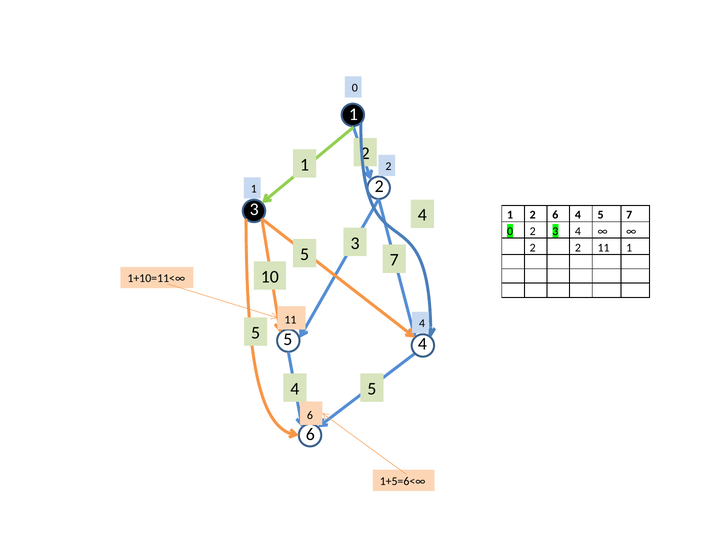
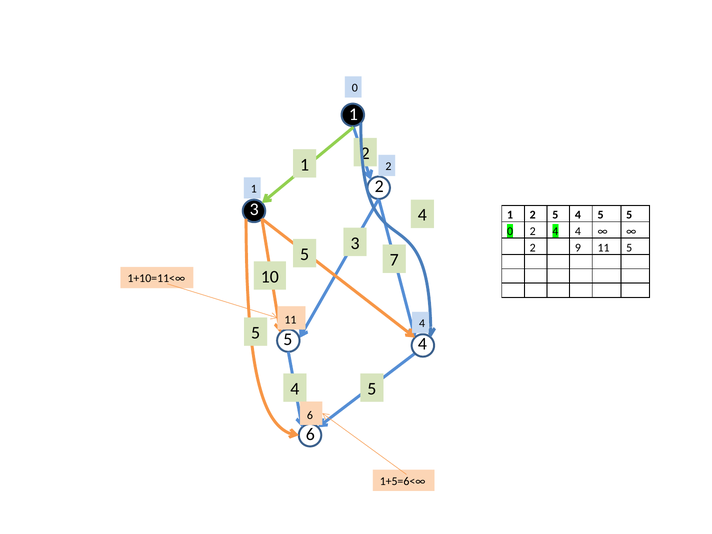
2 6: 6 -> 5
7 at (629, 215): 7 -> 5
0 2 3: 3 -> 4
2 2: 2 -> 9
11 1: 1 -> 5
